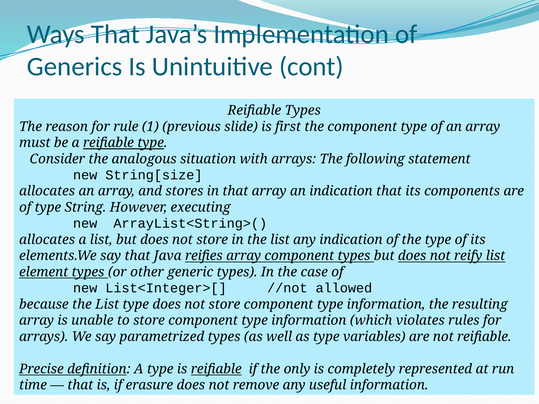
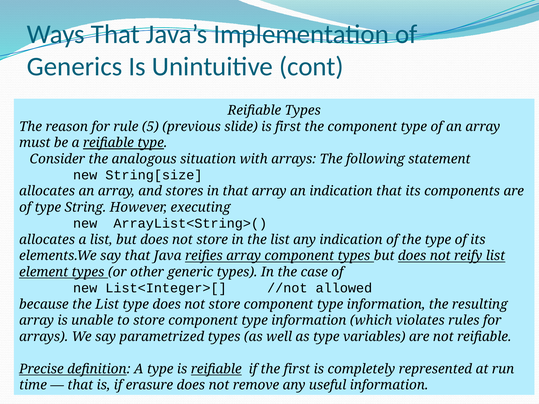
1: 1 -> 5
the only: only -> first
